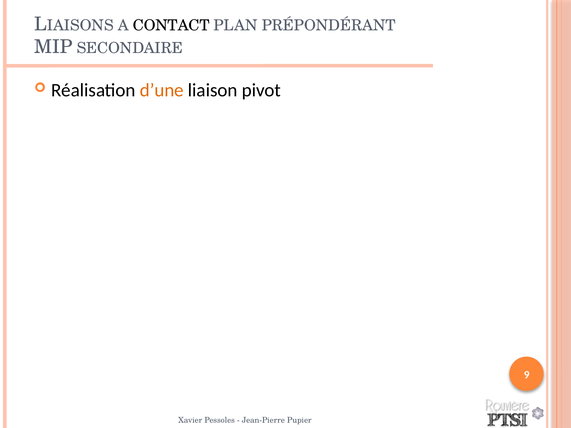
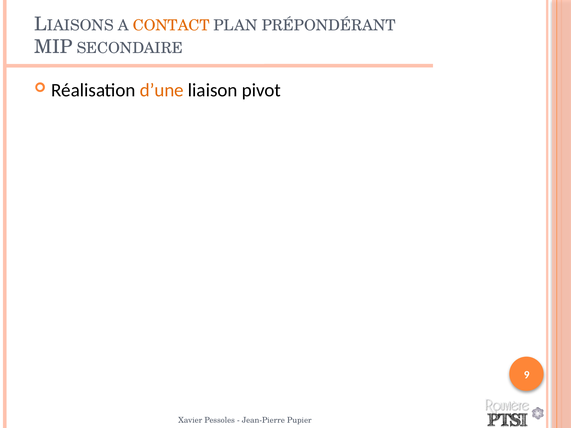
CONTACT colour: black -> orange
